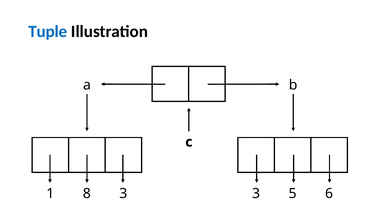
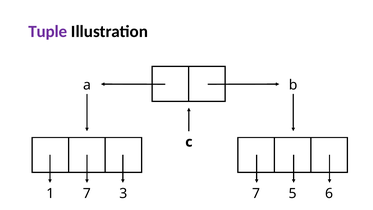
Tuple colour: blue -> purple
1 8: 8 -> 7
3 3: 3 -> 7
